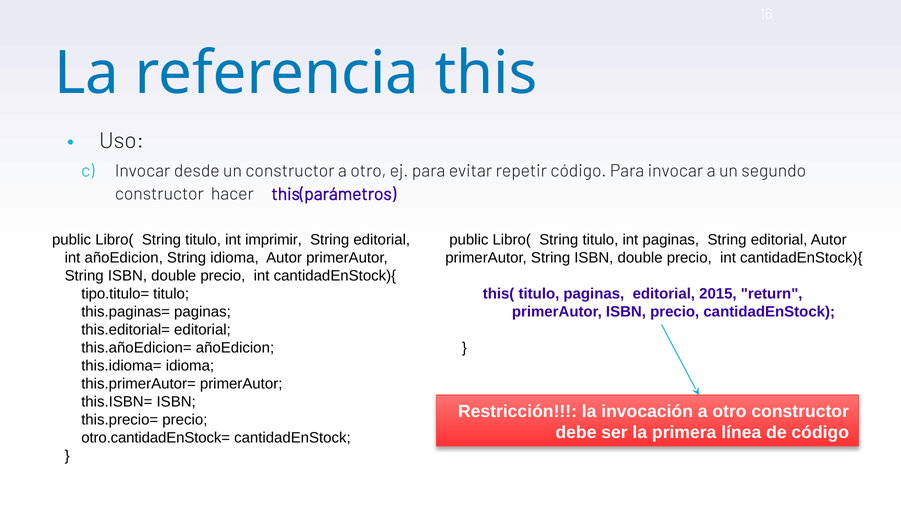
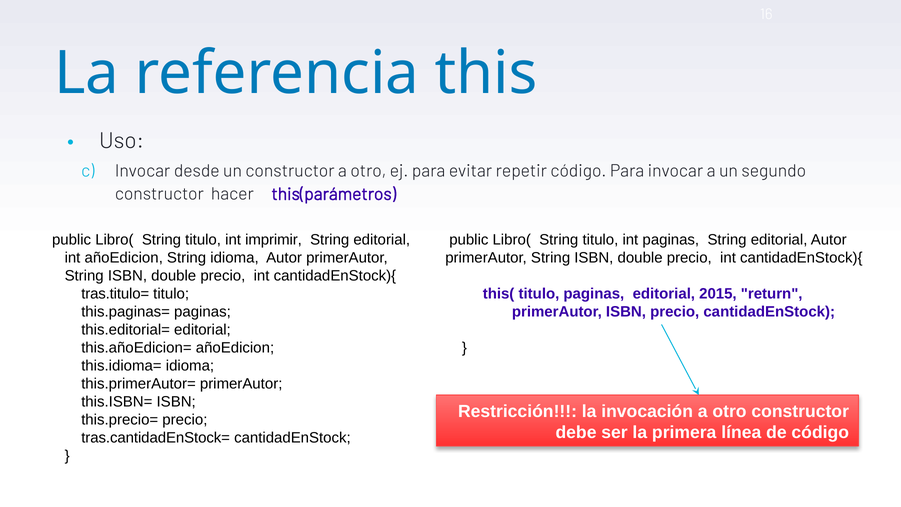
tipo.titulo=: tipo.titulo= -> tras.titulo=
otro.cantidadEnStock=: otro.cantidadEnStock= -> tras.cantidadEnStock=
